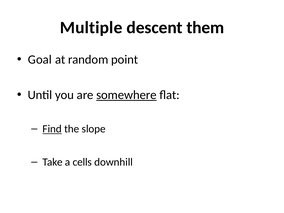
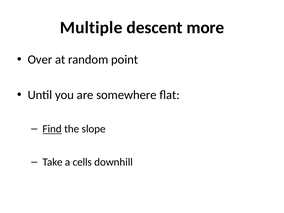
them: them -> more
Goal: Goal -> Over
somewhere underline: present -> none
